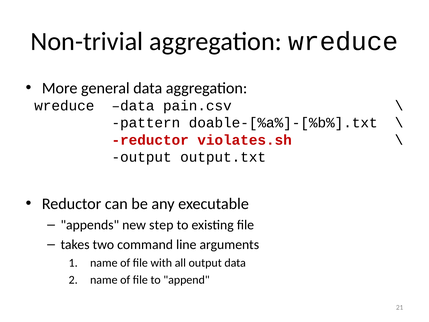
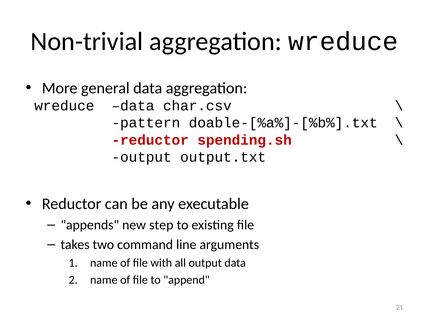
pain.csv: pain.csv -> char.csv
violates.sh: violates.sh -> spending.sh
